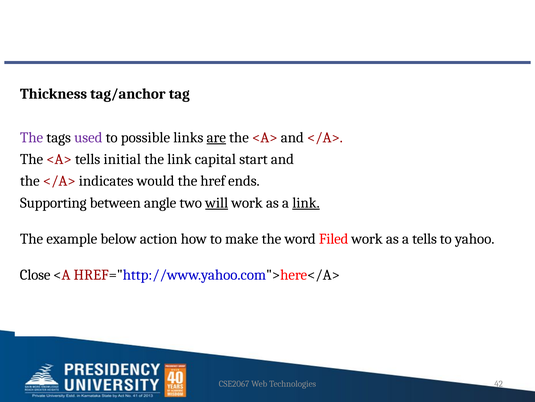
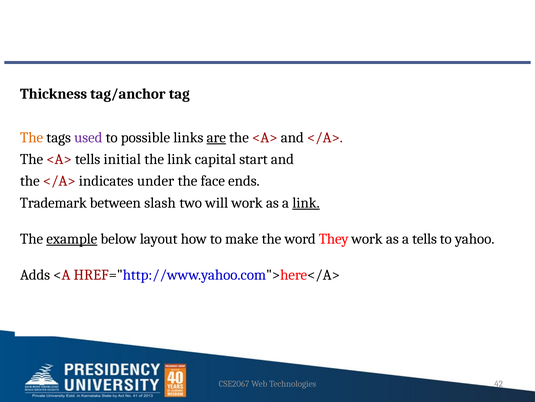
The at (32, 137) colour: purple -> orange
would: would -> under
href: href -> face
Supporting: Supporting -> Trademark
angle: angle -> slash
will underline: present -> none
example underline: none -> present
action: action -> layout
Filed: Filed -> They
Close: Close -> Adds
